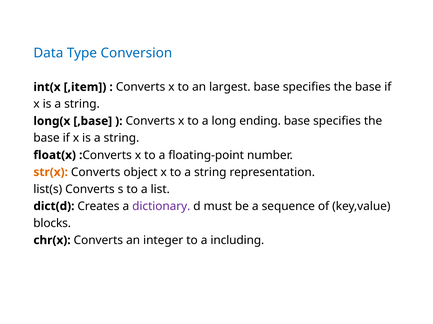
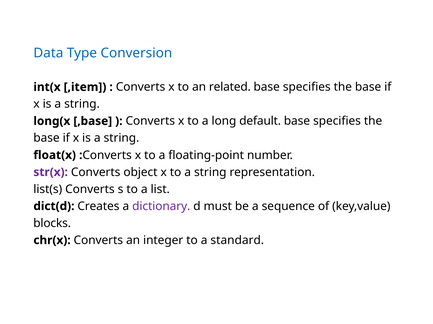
largest: largest -> related
ending: ending -> default
str(x colour: orange -> purple
including: including -> standard
